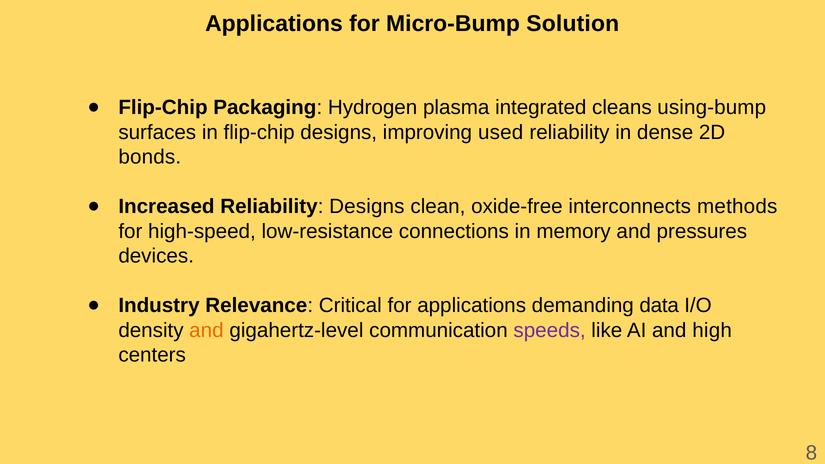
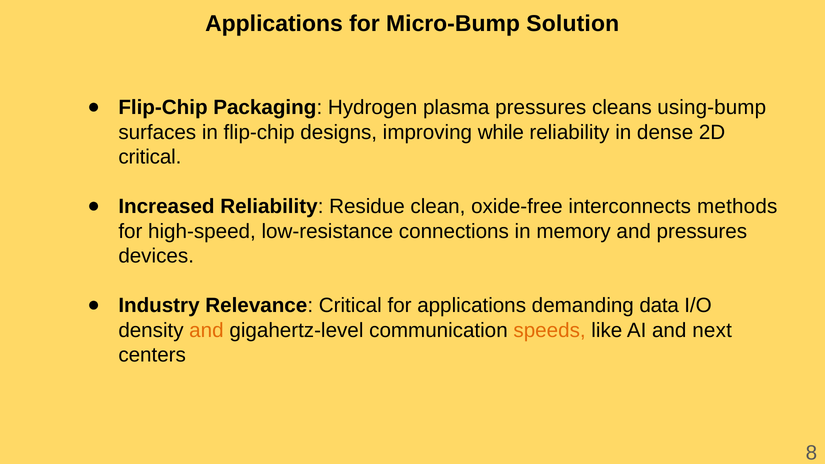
plasma integrated: integrated -> pressures
used: used -> while
bonds at (150, 157): bonds -> critical
Reliability Designs: Designs -> Residue
speeds colour: purple -> orange
high: high -> next
